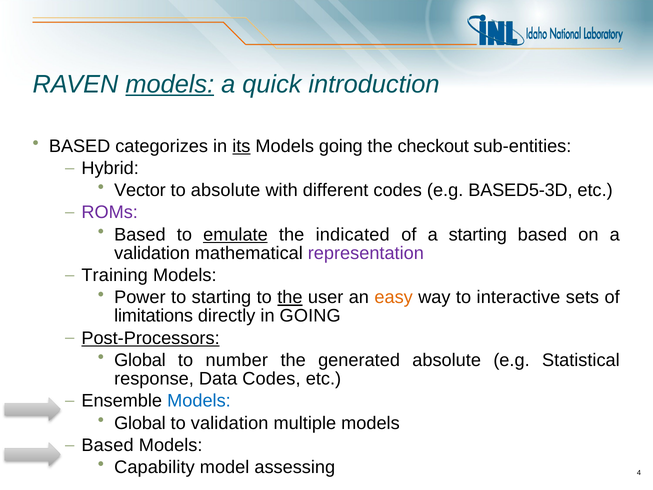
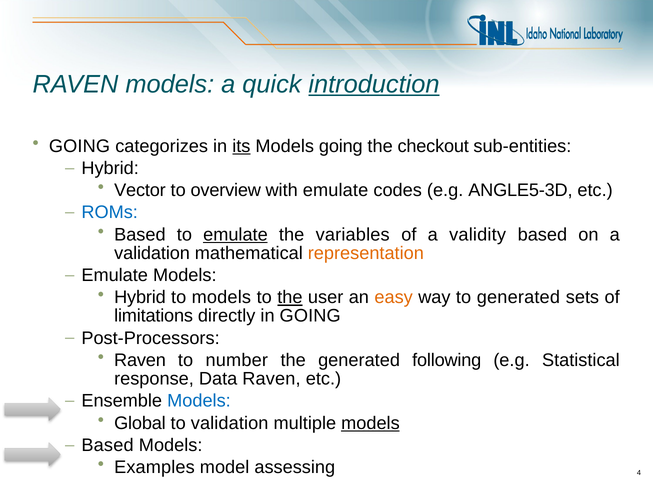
models at (170, 84) underline: present -> none
introduction underline: none -> present
BASED at (80, 146): BASED -> GOING
to absolute: absolute -> overview
with different: different -> emulate
BASED5-3D: BASED5-3D -> ANGLE5-3D
ROMs colour: purple -> blue
indicated: indicated -> variables
a starting: starting -> validity
representation colour: purple -> orange
Training at (115, 275): Training -> Emulate
Power at (140, 297): Power -> Hybrid
to starting: starting -> models
to interactive: interactive -> generated
Post-Processors underline: present -> none
Global at (140, 360): Global -> Raven
generated absolute: absolute -> following
Data Codes: Codes -> Raven
models at (370, 423) underline: none -> present
Capability: Capability -> Examples
